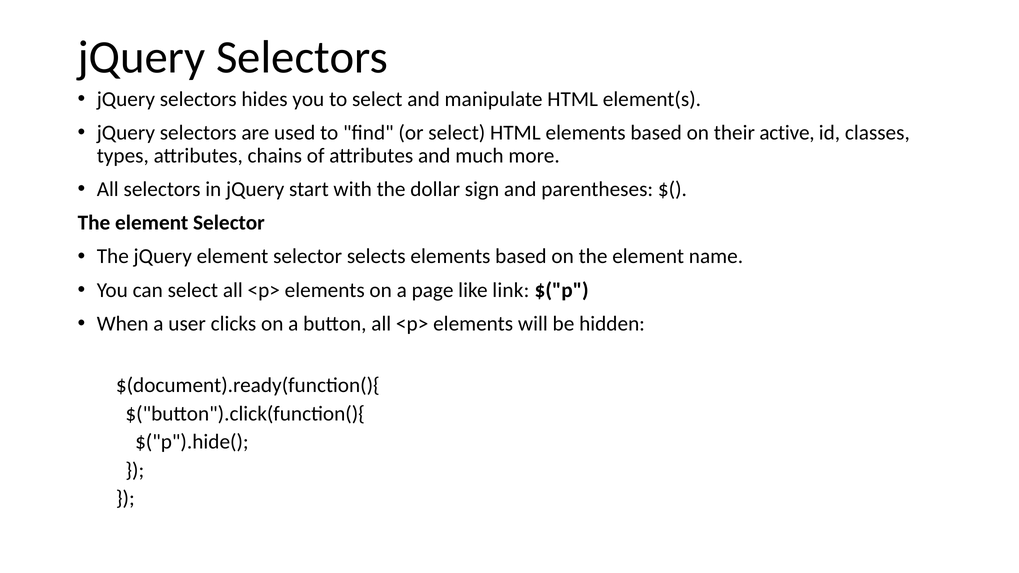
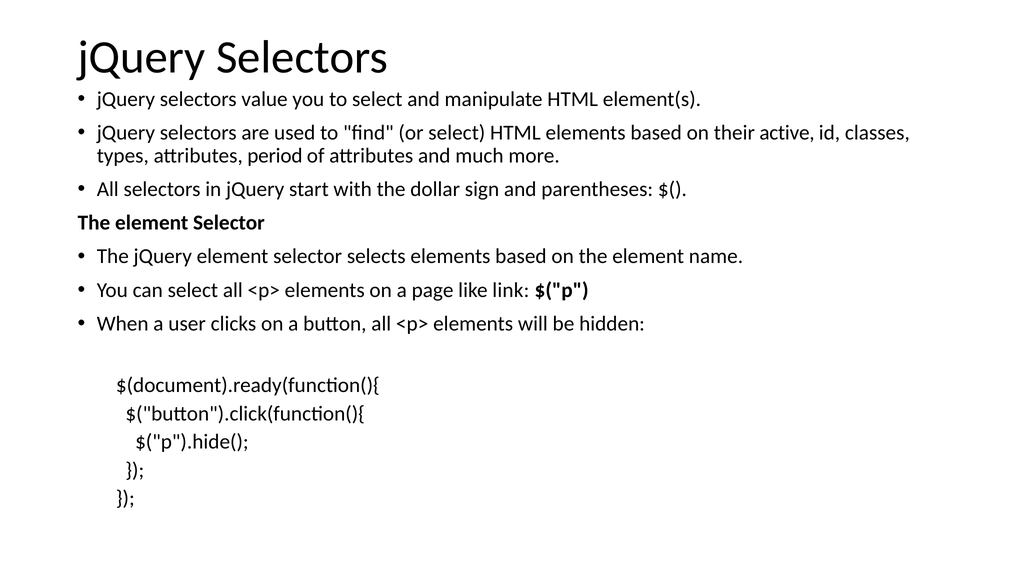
hides: hides -> value
chains: chains -> period
